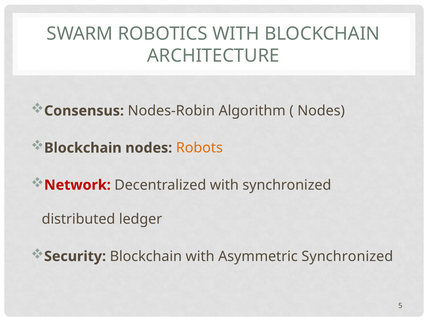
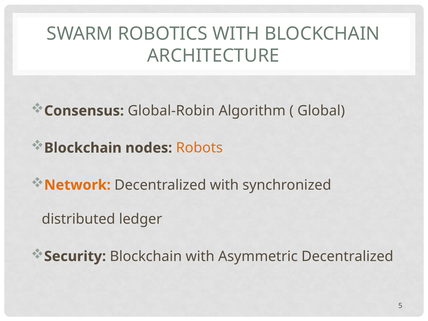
Nodes-Robin: Nodes-Robin -> Global-Robin
Nodes at (321, 111): Nodes -> Global
Network colour: red -> orange
Asymmetric Synchronized: Synchronized -> Decentralized
